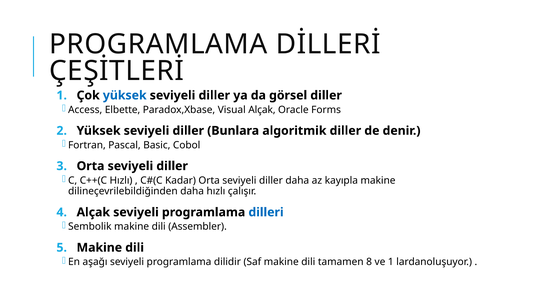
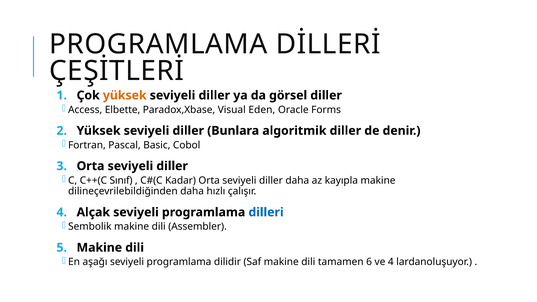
yüksek at (125, 95) colour: blue -> orange
Visual Alçak: Alçak -> Eden
C++(C Hızlı: Hızlı -> Sınıf
8: 8 -> 6
ve 1: 1 -> 4
